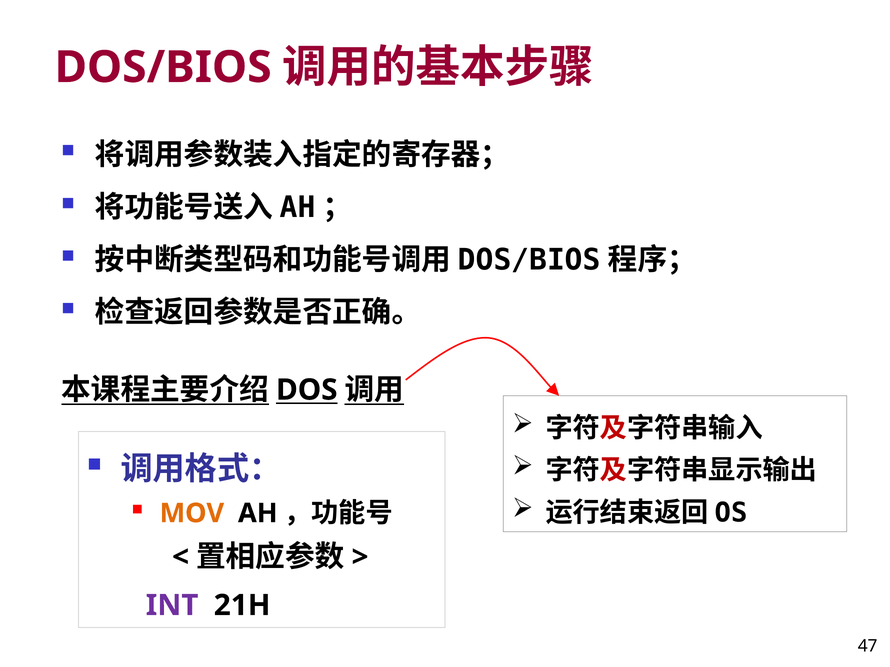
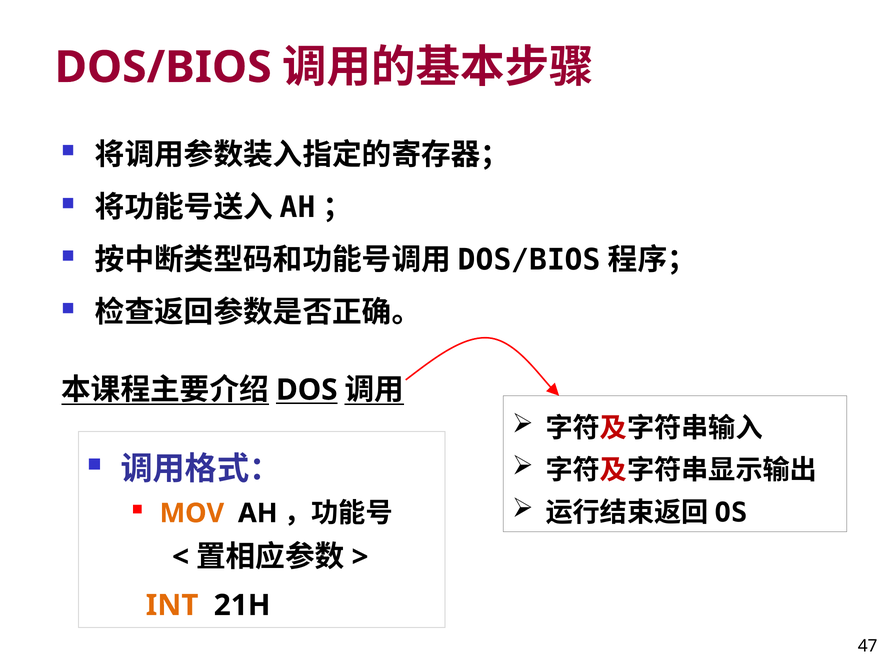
INT colour: purple -> orange
